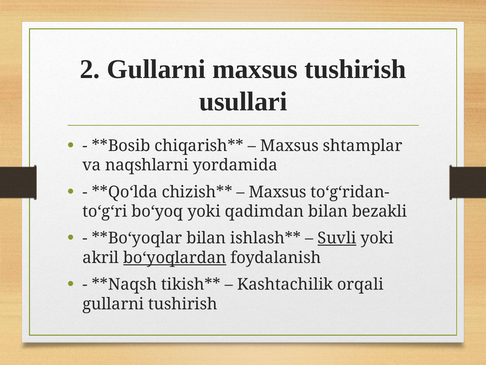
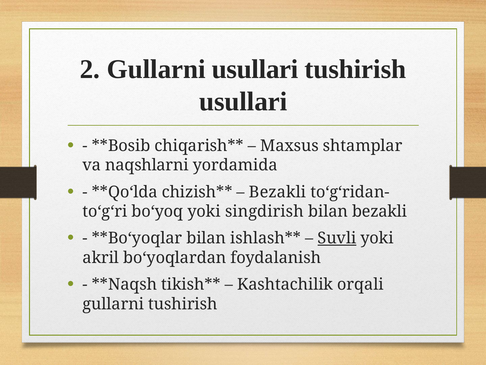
Gullarni maxsus: maxsus -> usullari
Maxsus at (278, 192): Maxsus -> Bezakli
qadimdan: qadimdan -> singdirish
bo‘yoqlardan underline: present -> none
